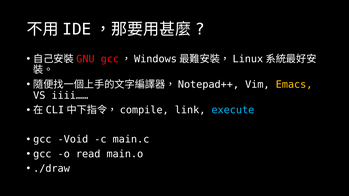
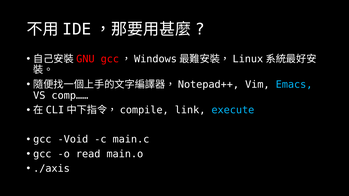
Emacs colour: yellow -> light blue
iiii……: iiii…… -> comp……
./draw: ./draw -> ./axis
